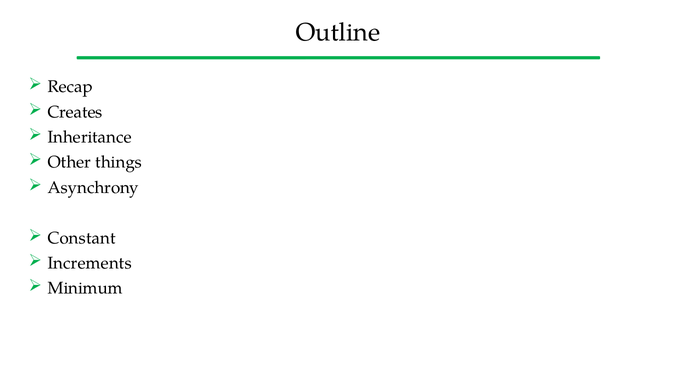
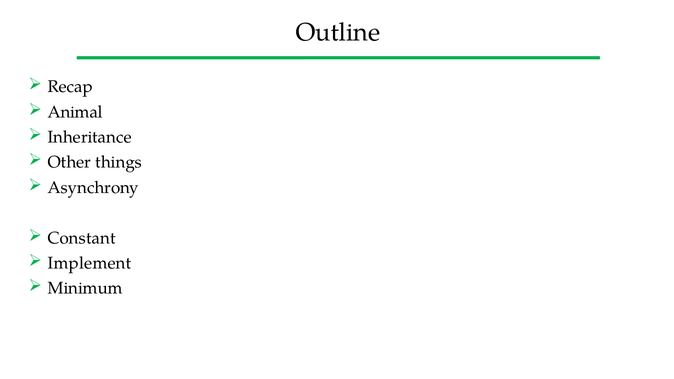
Creates: Creates -> Animal
Increments: Increments -> Implement
